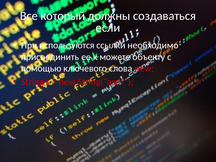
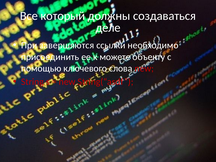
если: если -> деле
используются: используются -> завершяются
